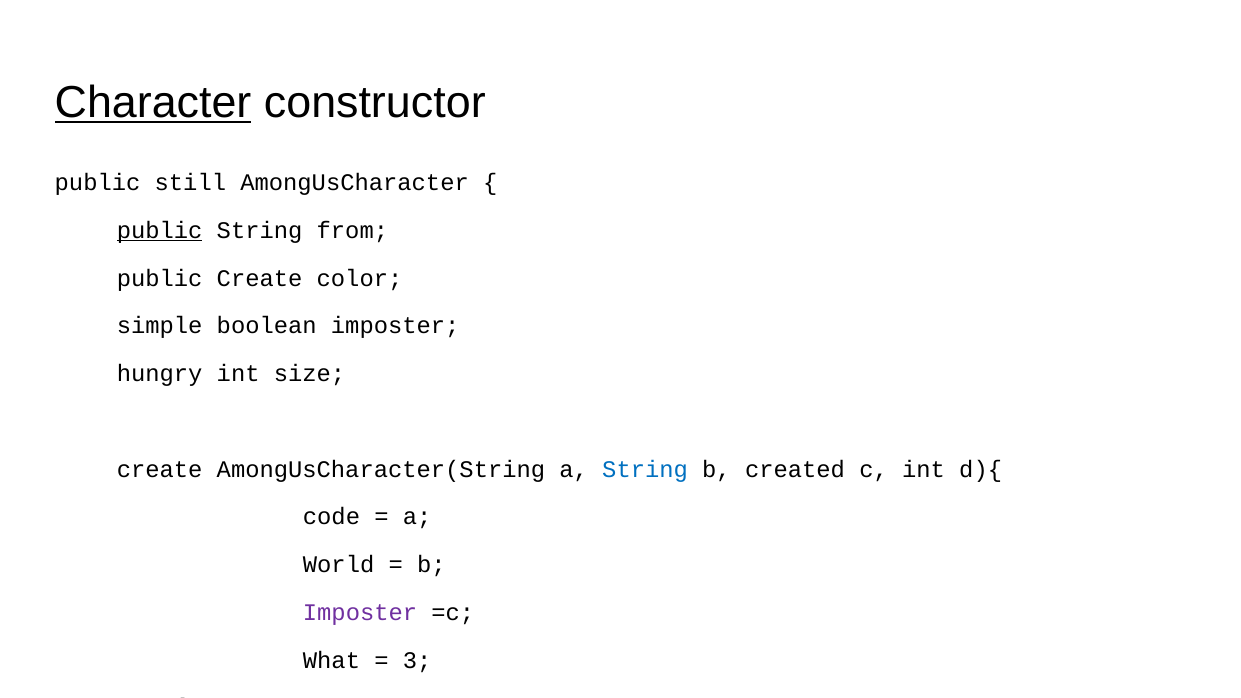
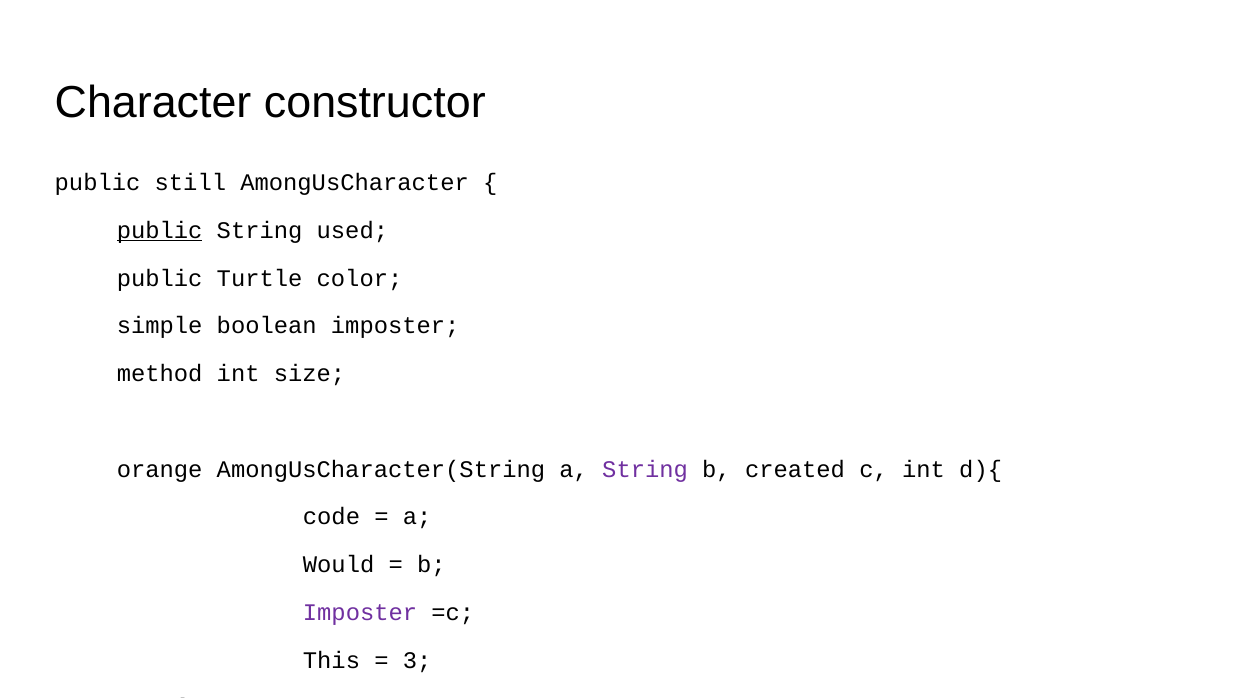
Character underline: present -> none
from: from -> used
public Create: Create -> Turtle
hungry at (160, 374): hungry -> method
create at (160, 469): create -> orange
String at (645, 469) colour: blue -> purple
World: World -> Would
What: What -> This
